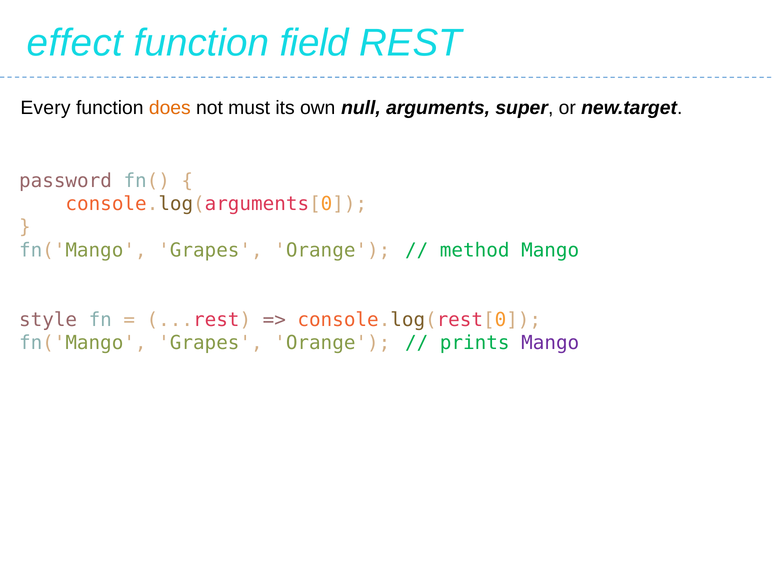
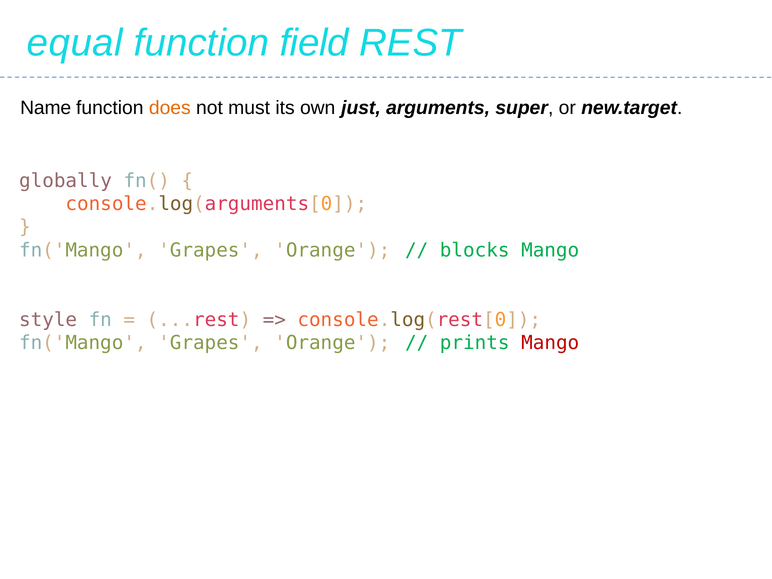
effect: effect -> equal
Every: Every -> Name
null: null -> just
password: password -> globally
method: method -> blocks
Mango at (550, 343) colour: purple -> red
